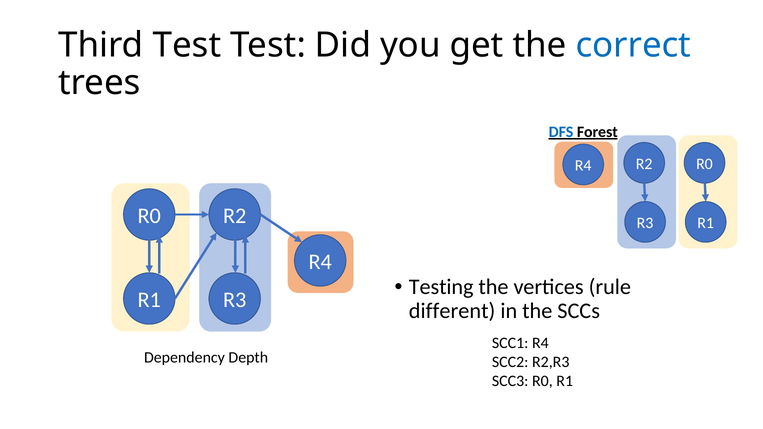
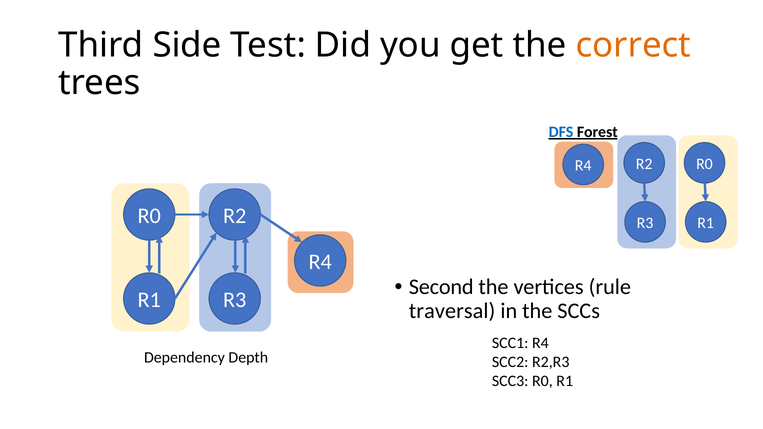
Third Test: Test -> Side
correct colour: blue -> orange
Testing: Testing -> Second
different: different -> traversal
